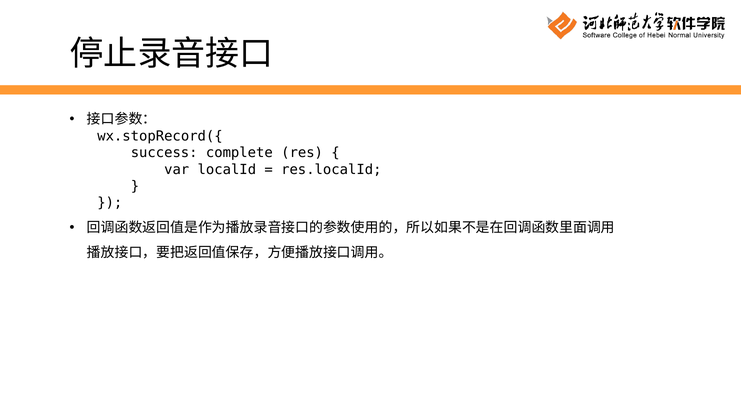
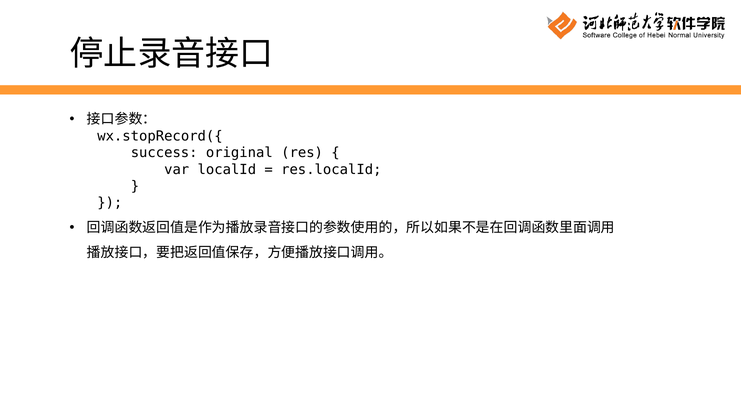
complete: complete -> original
